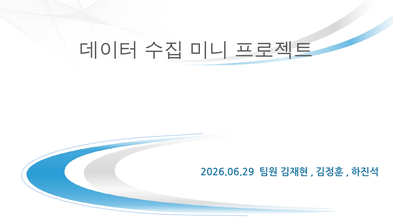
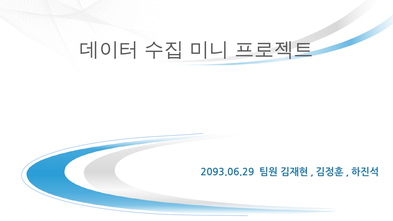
2026.06.29: 2026.06.29 -> 2093.06.29
